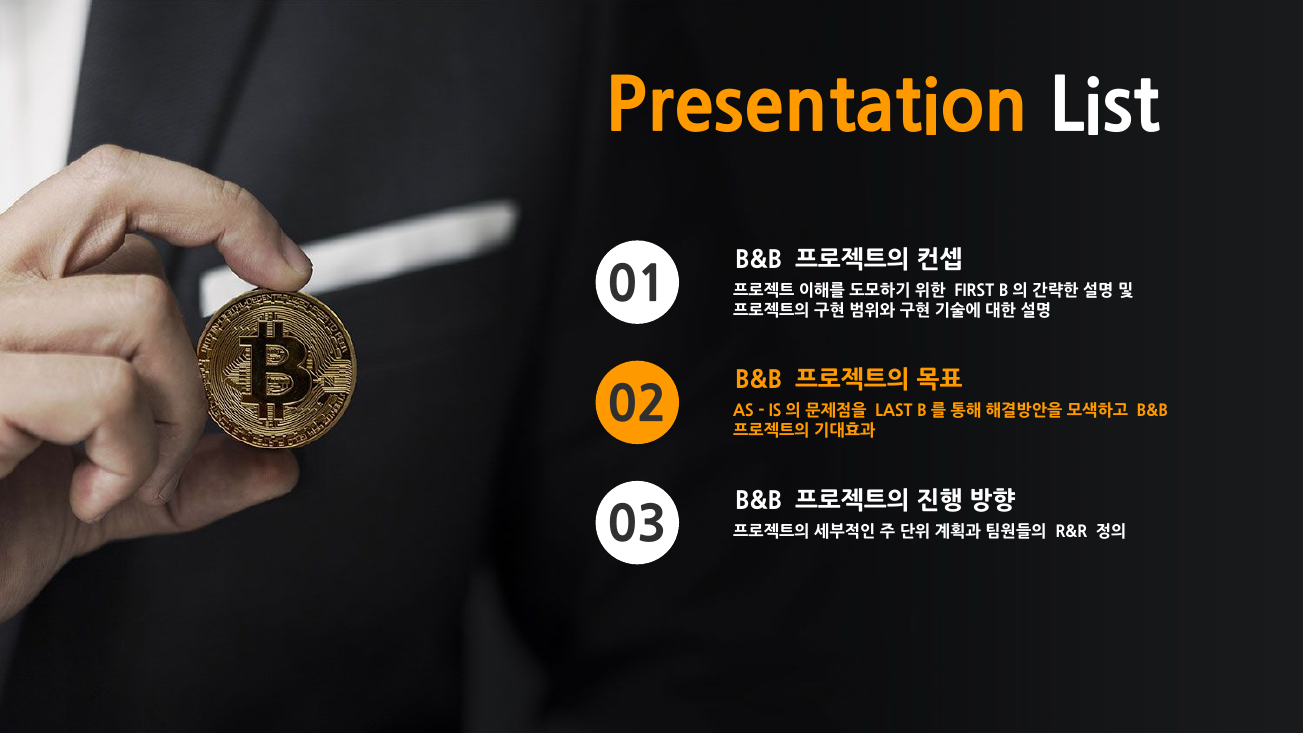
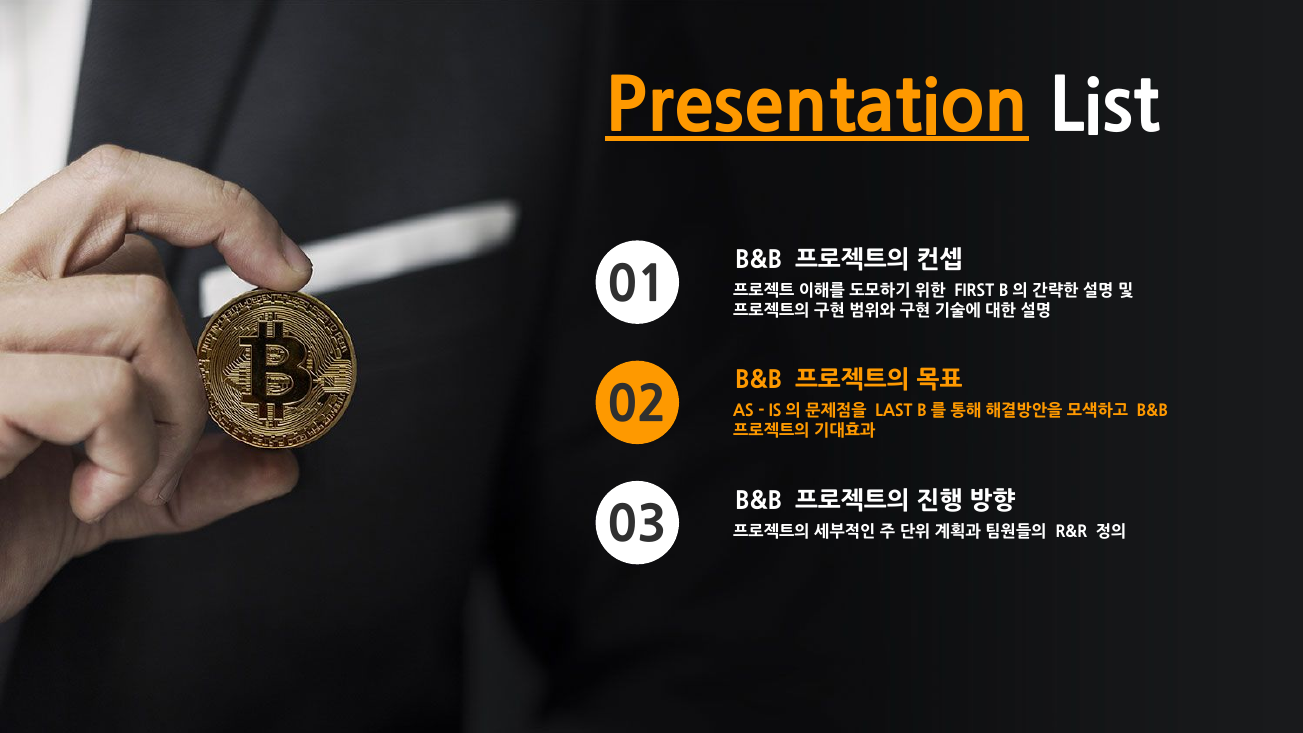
Presentation underline: none -> present
